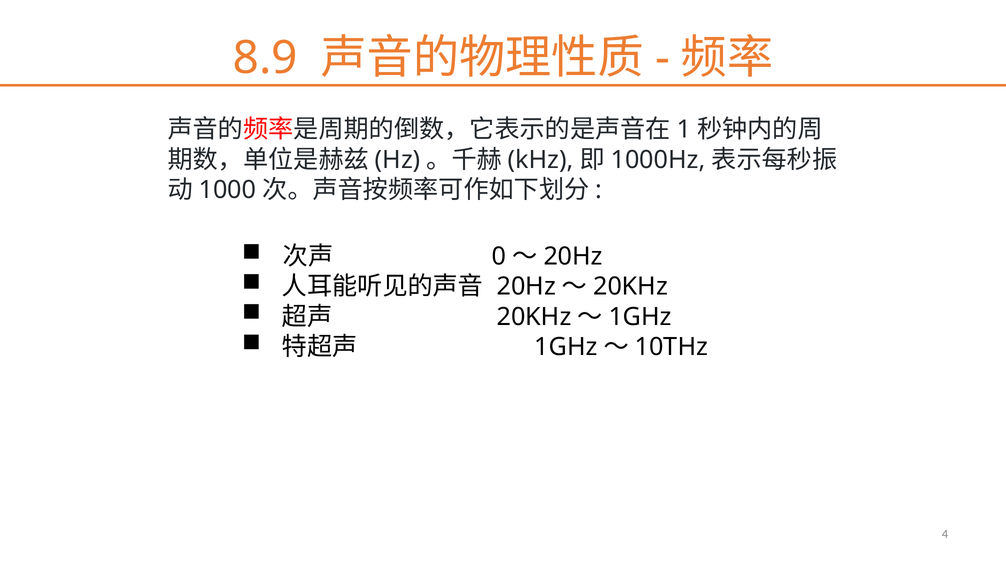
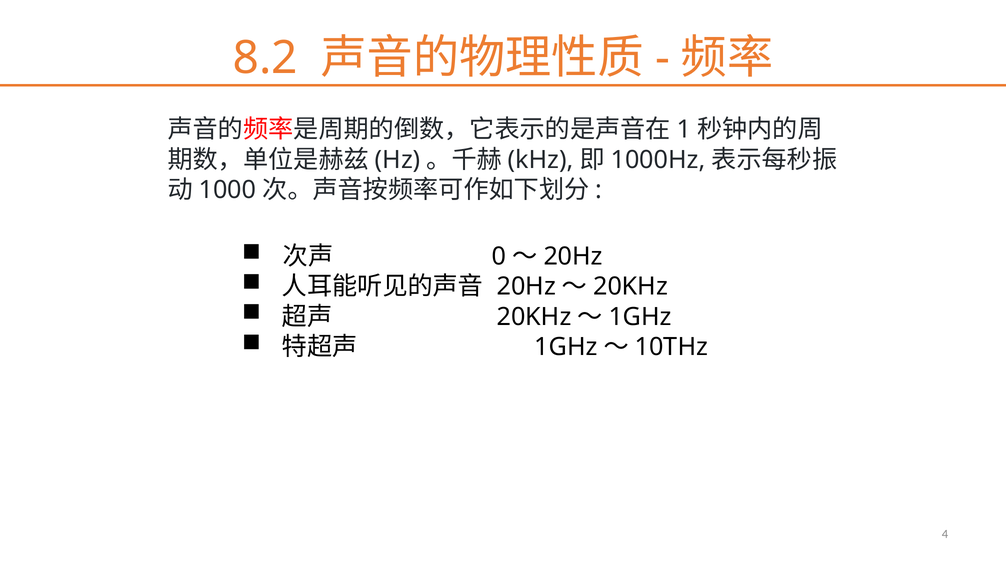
8.9: 8.9 -> 8.2
